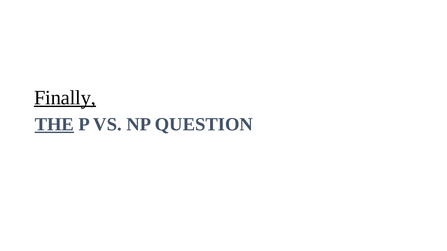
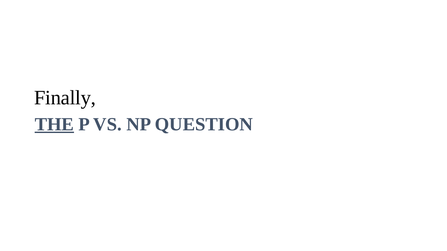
Finally underline: present -> none
